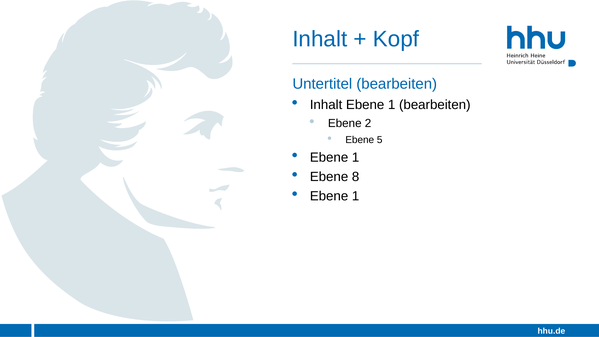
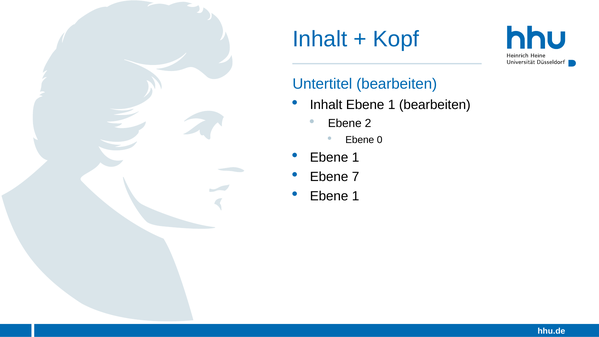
5: 5 -> 0
8: 8 -> 7
